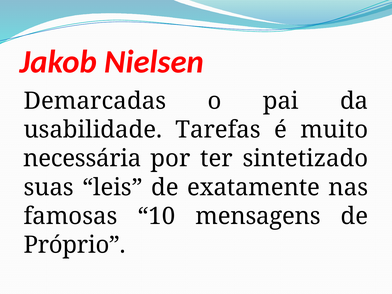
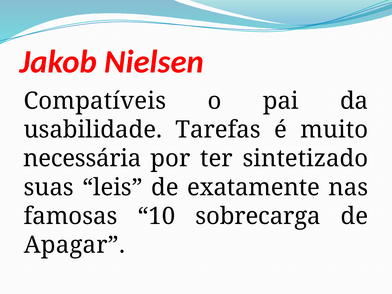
Demarcadas: Demarcadas -> Compatíveis
mensagens: mensagens -> sobrecarga
Próprio: Próprio -> Apagar
